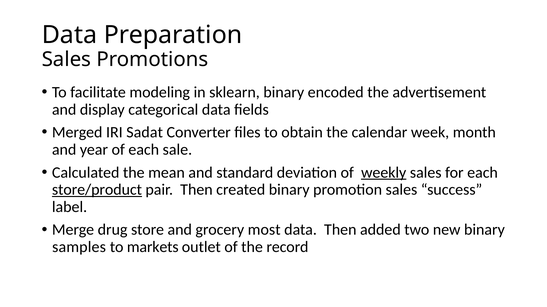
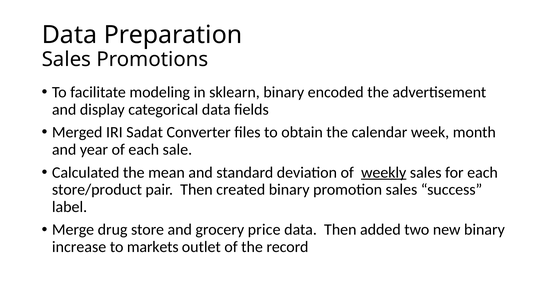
store/product underline: present -> none
most: most -> price
samples: samples -> increase
